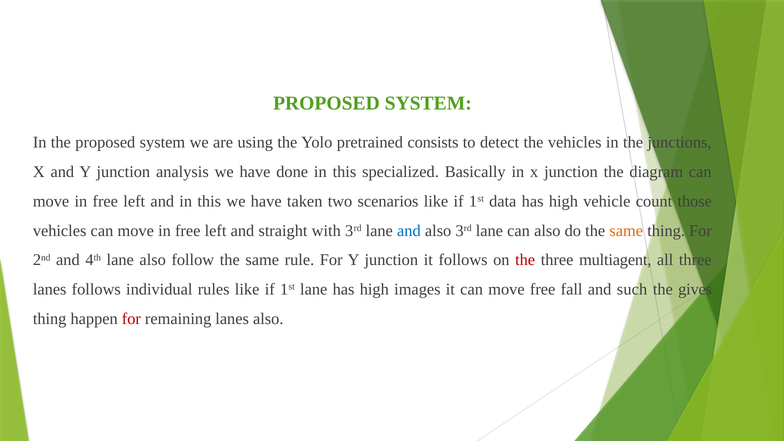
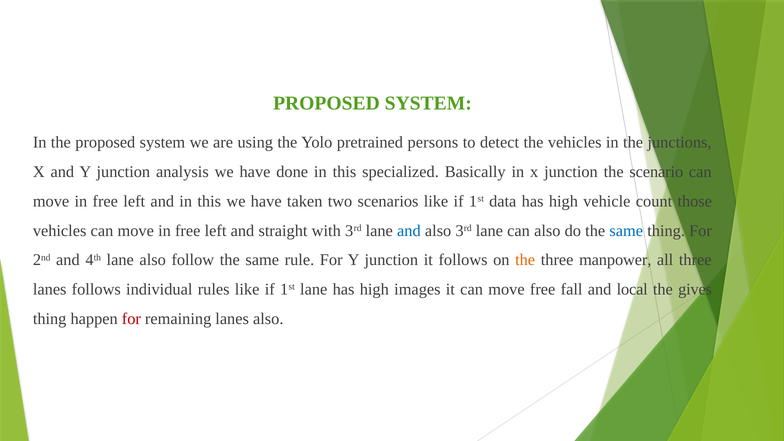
consists: consists -> persons
diagram: diagram -> scenario
same at (626, 231) colour: orange -> blue
the at (525, 260) colour: red -> orange
multiagent: multiagent -> manpower
such: such -> local
